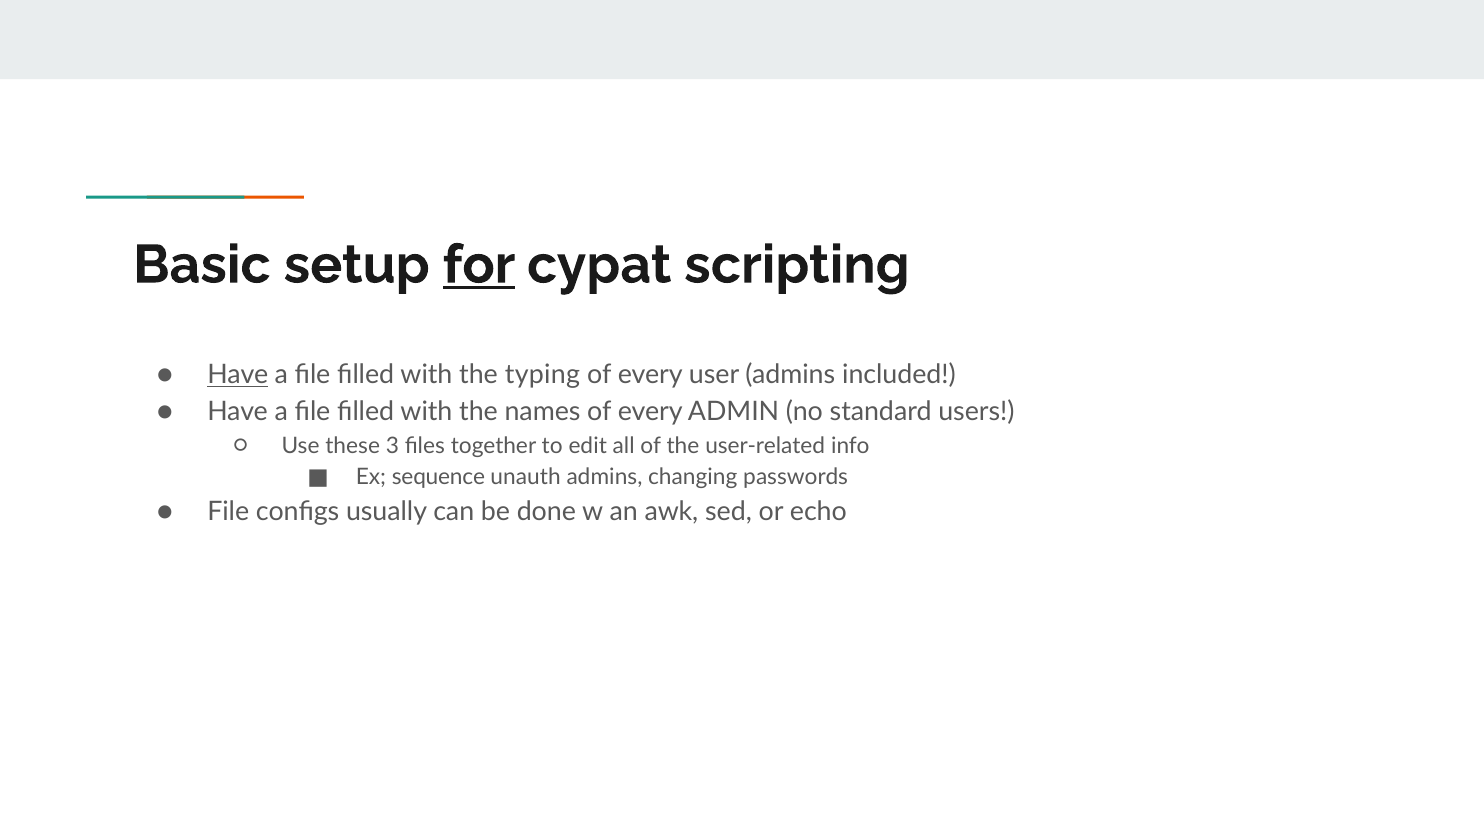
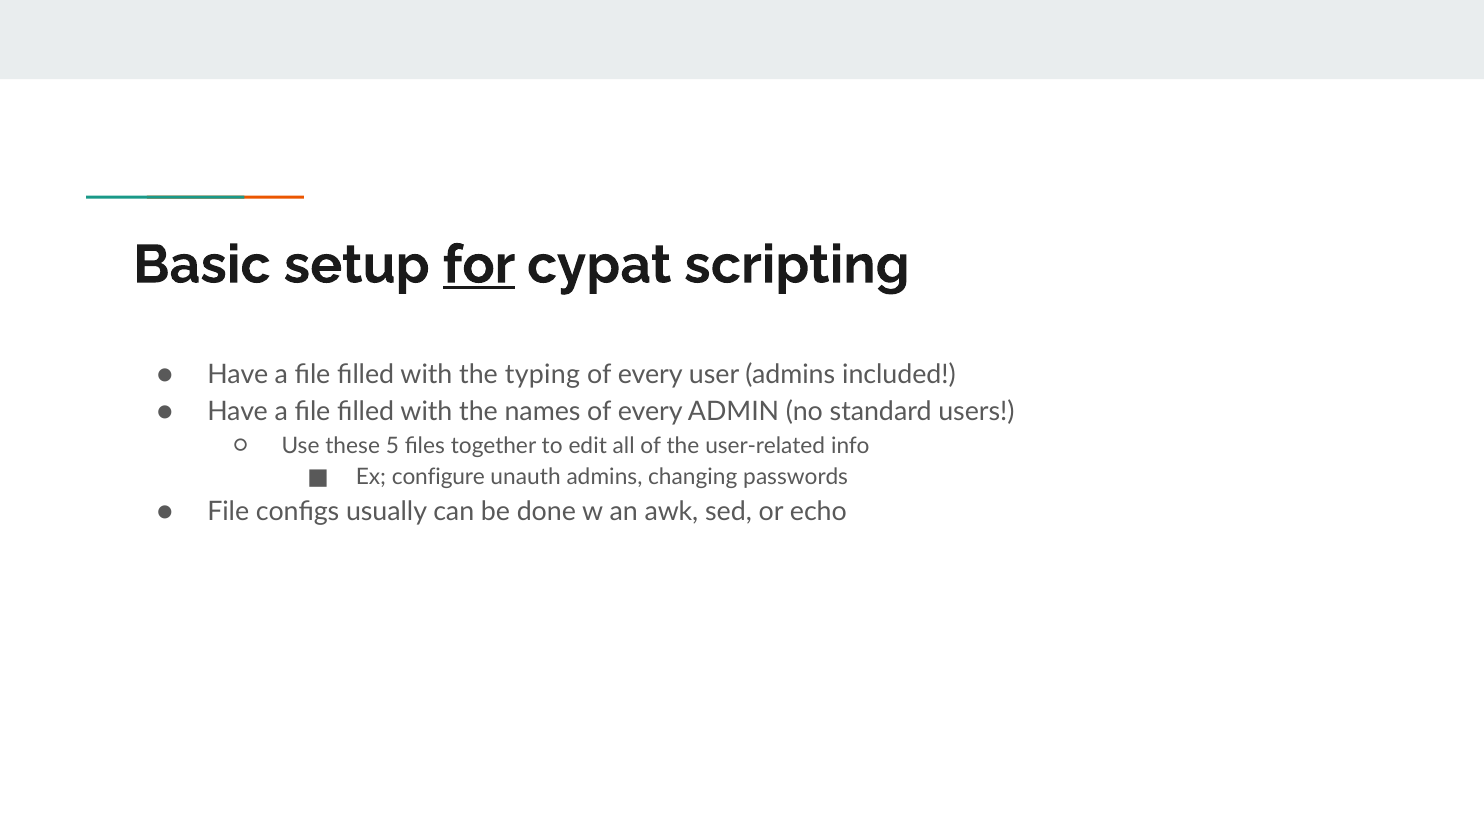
Have at (238, 375) underline: present -> none
3: 3 -> 5
sequence: sequence -> configure
